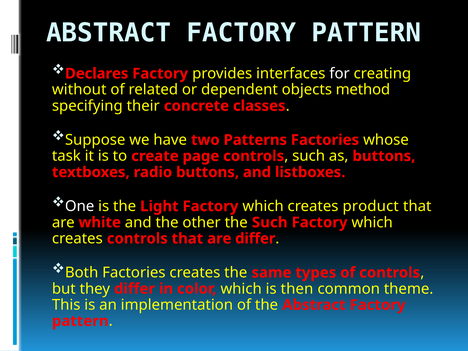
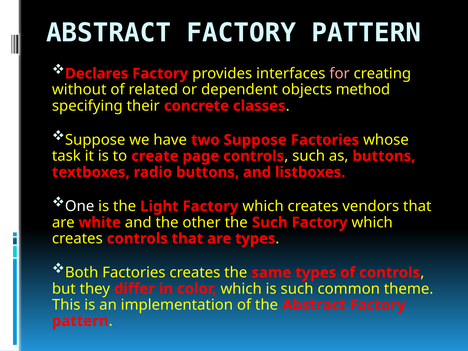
for colour: white -> pink
two Patterns: Patterns -> Suppose
product: product -> vendors
are differ: differ -> types
is then: then -> such
